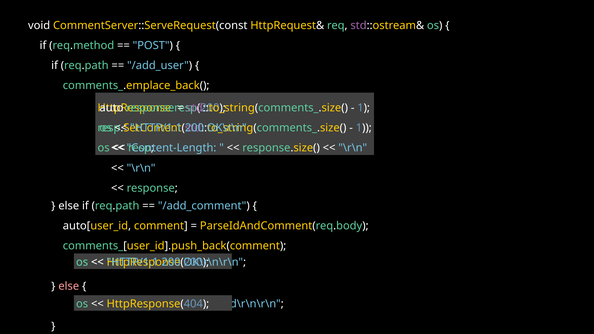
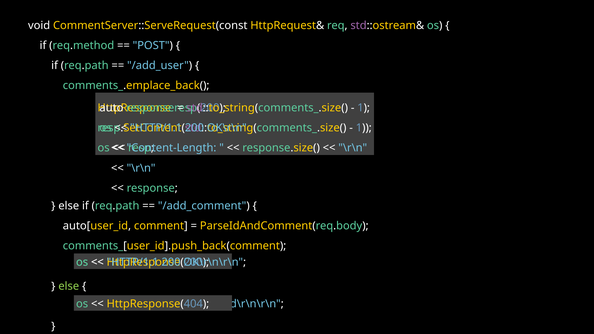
else at (69, 286) colour: pink -> light green
